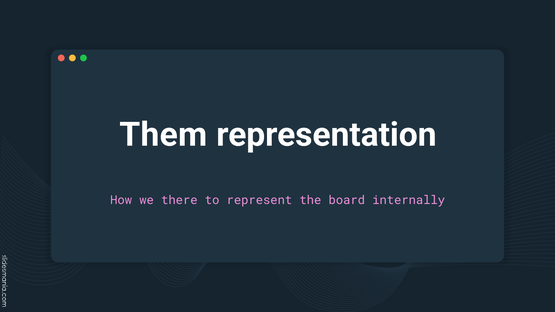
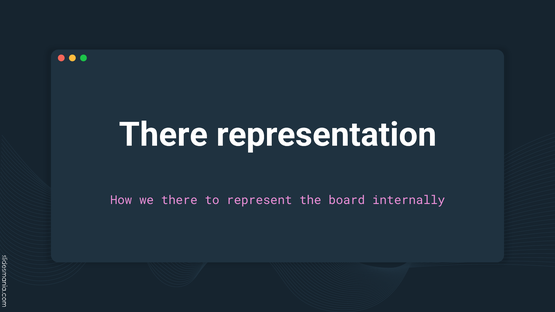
Them at (163, 135): Them -> There
